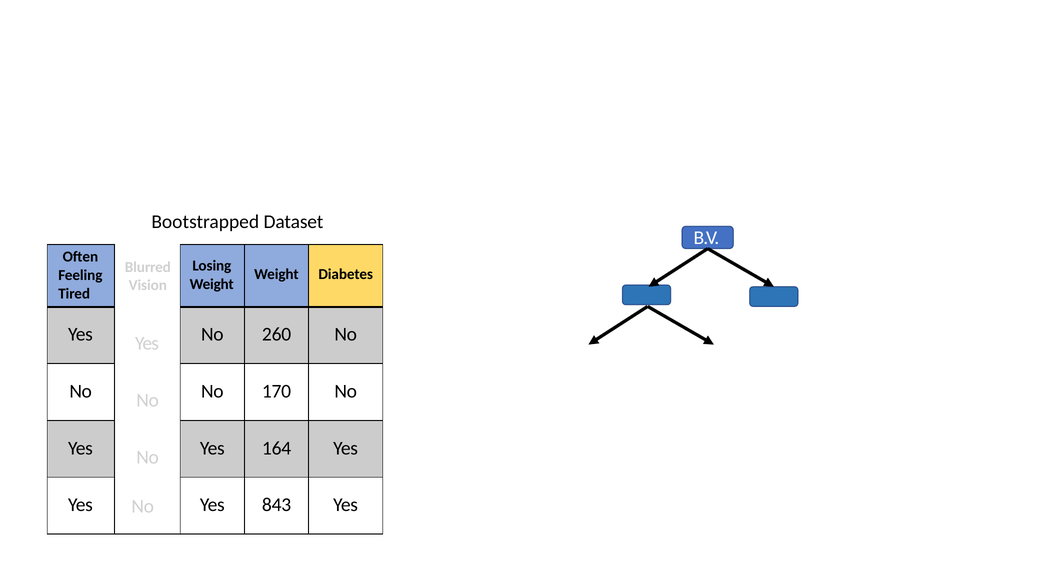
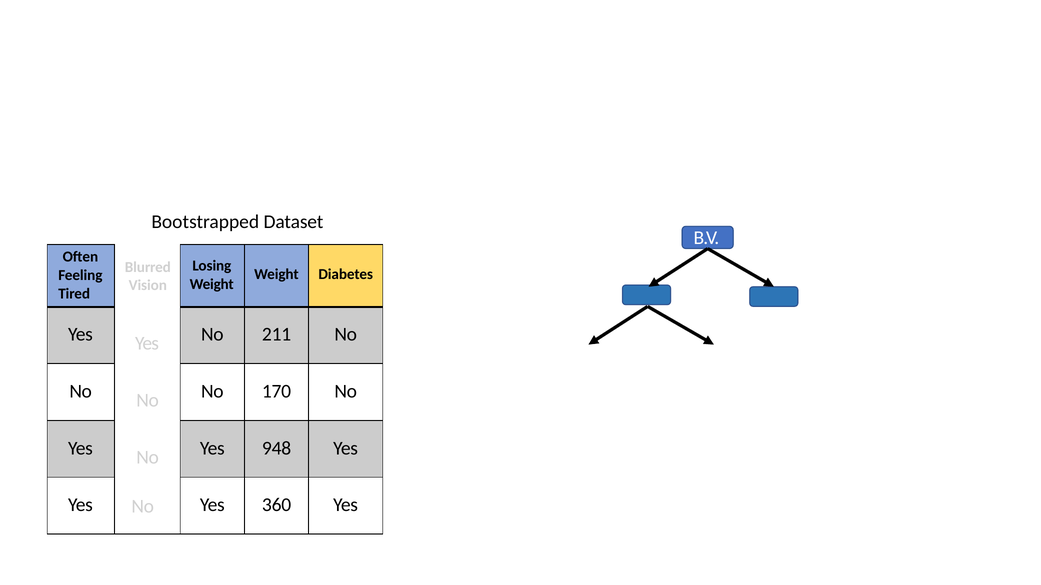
260: 260 -> 211
164: 164 -> 948
843: 843 -> 360
